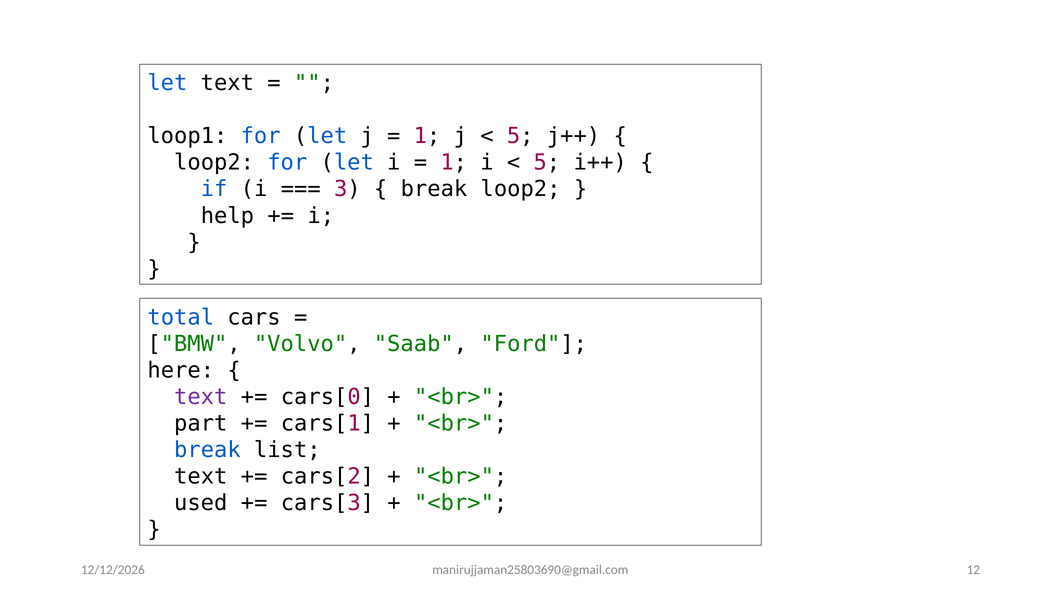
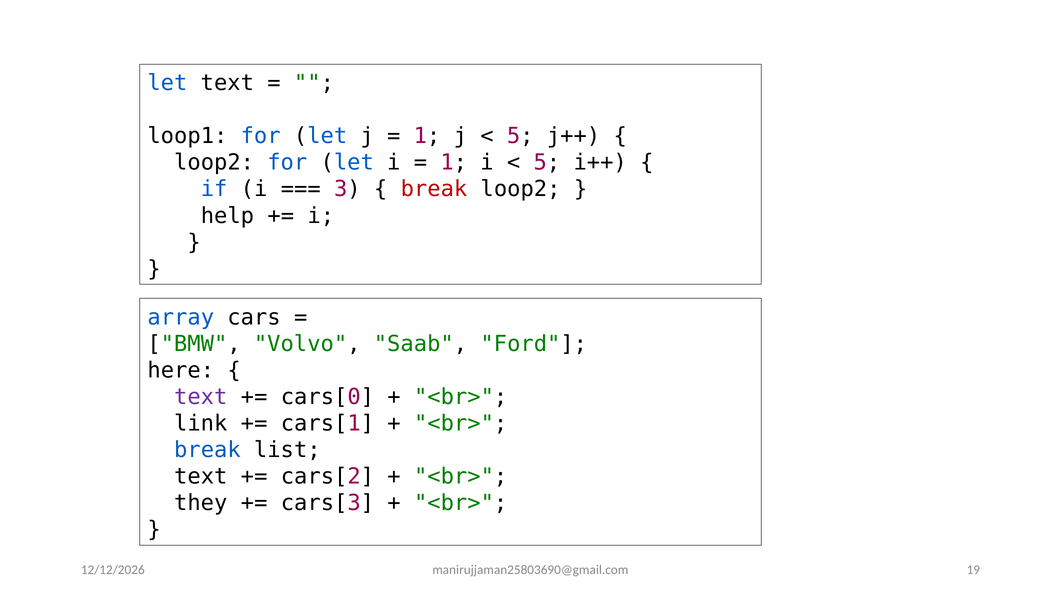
break at (434, 189) colour: black -> red
total: total -> array
part: part -> link
used: used -> they
12: 12 -> 19
